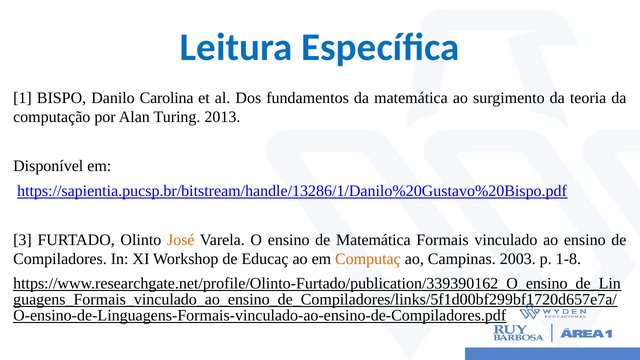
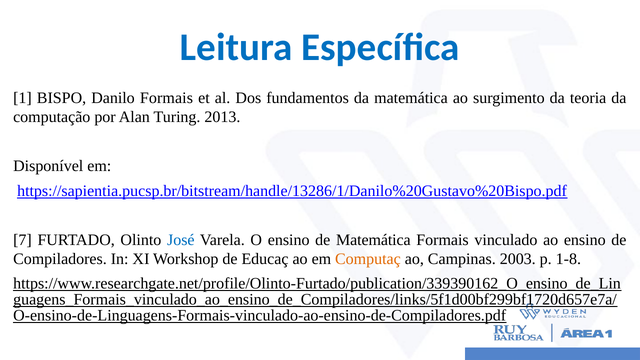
Danilo Carolina: Carolina -> Formais
3: 3 -> 7
José colour: orange -> blue
